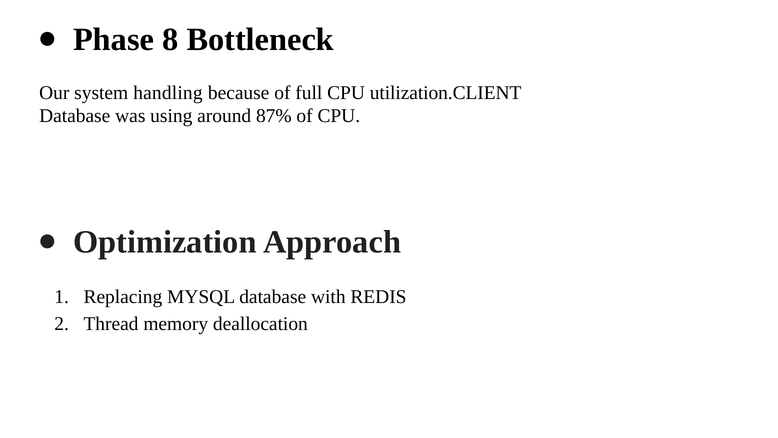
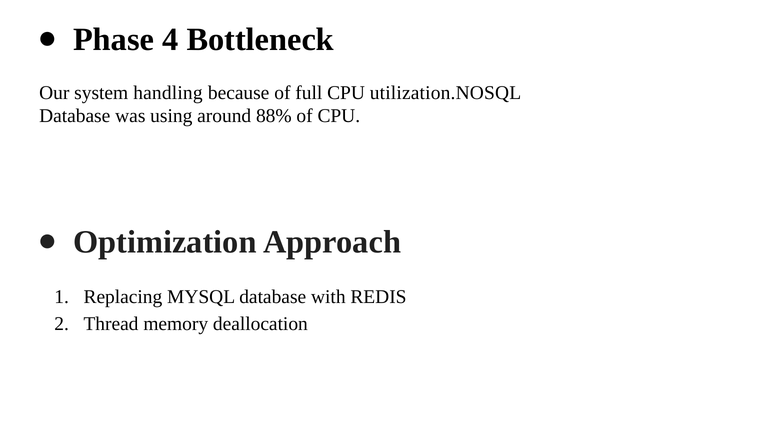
8: 8 -> 4
utilization.CLIENT: utilization.CLIENT -> utilization.NOSQL
87%: 87% -> 88%
